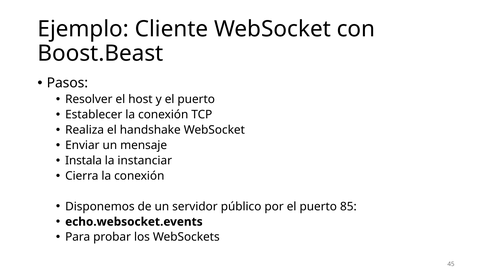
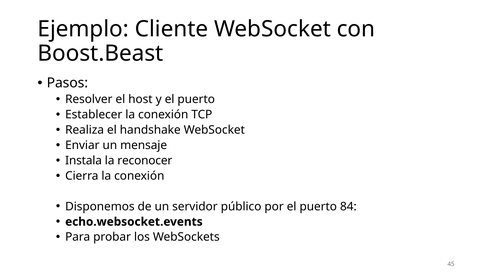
instanciar: instanciar -> reconocer
85: 85 -> 84
